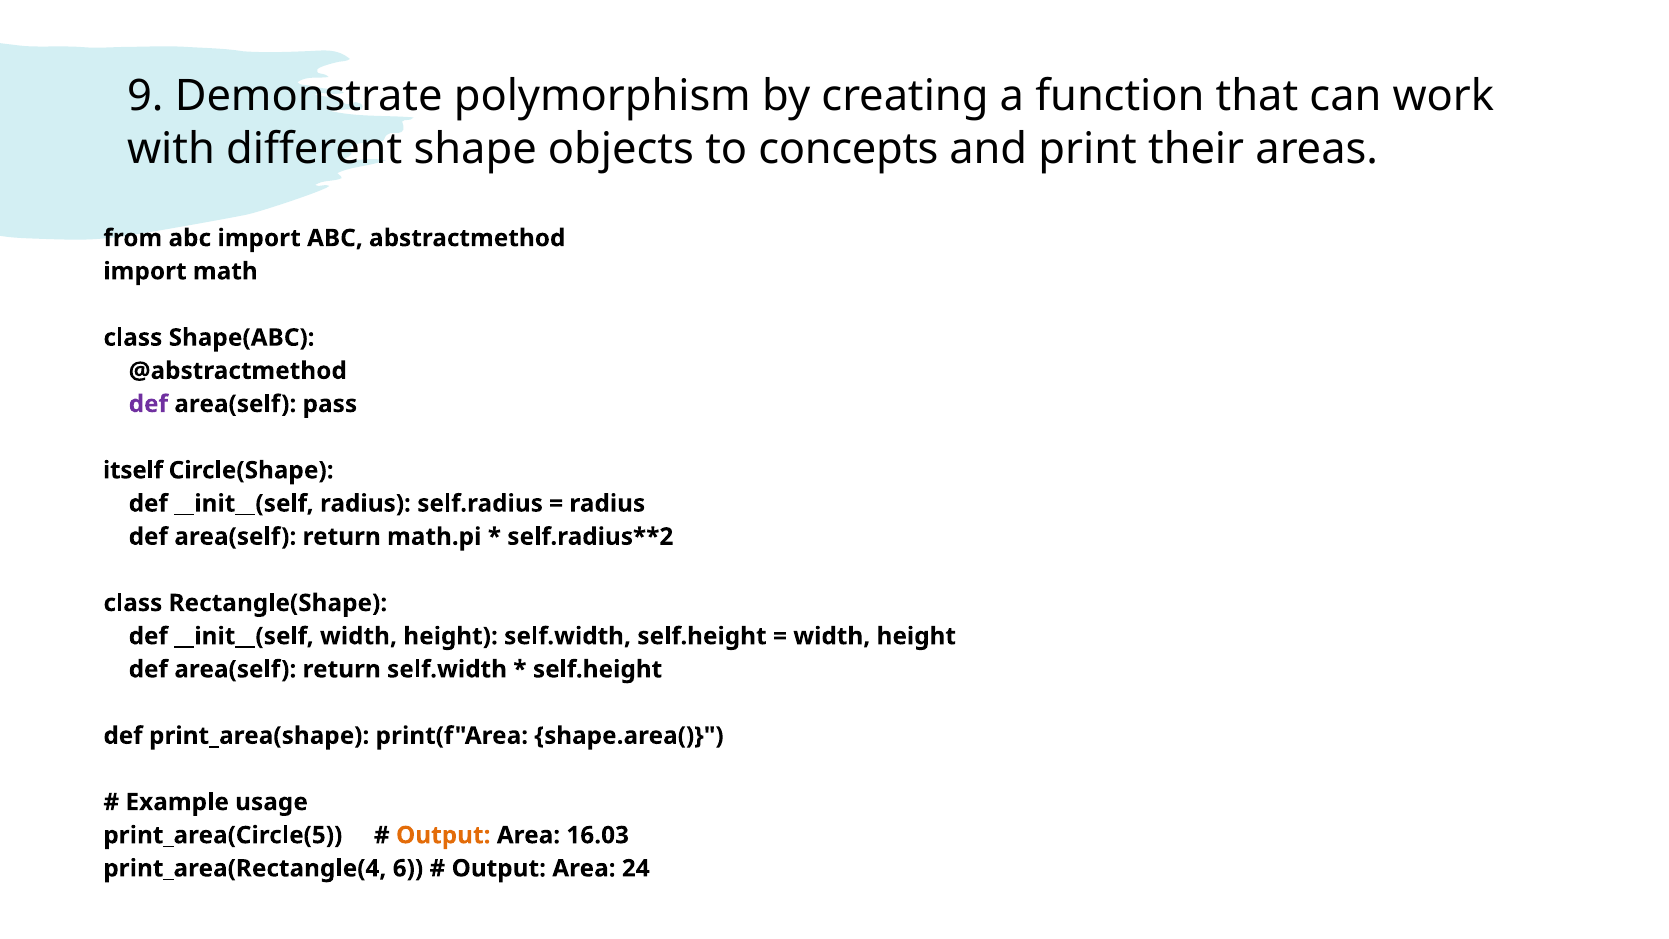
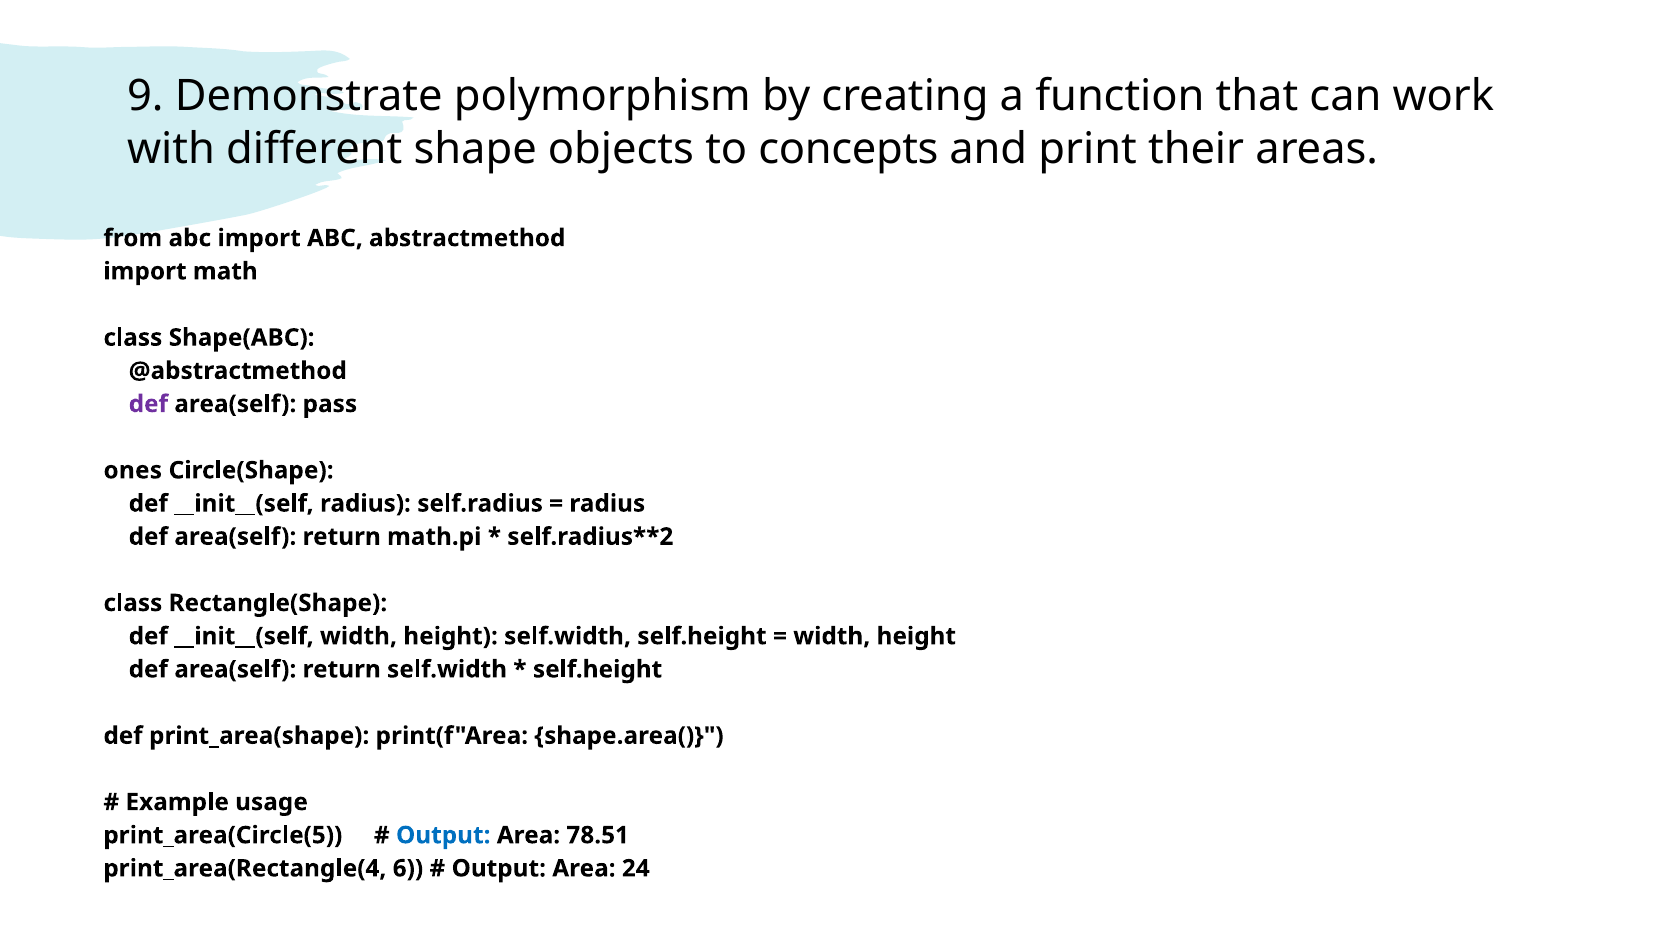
itself: itself -> ones
Output at (443, 835) colour: orange -> blue
16.03: 16.03 -> 78.51
